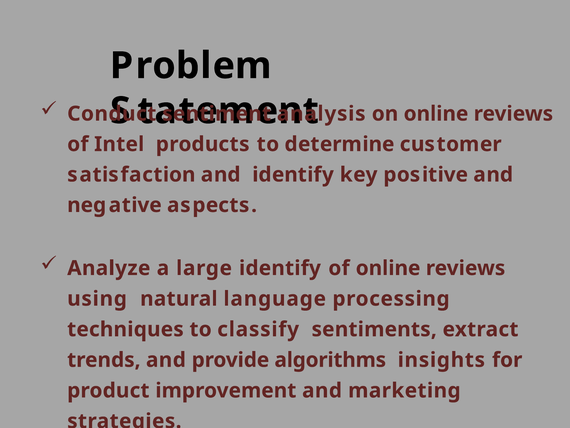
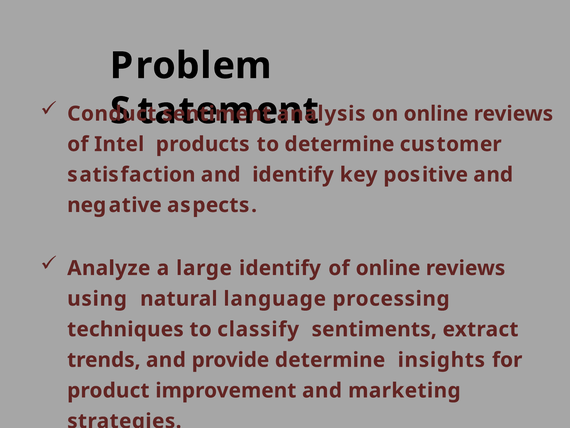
provide algorithms: algorithms -> determine
